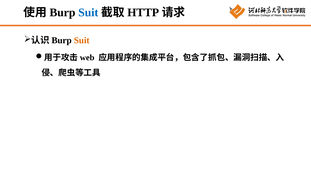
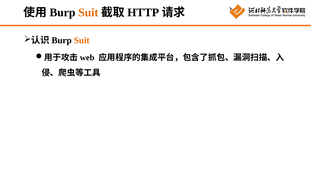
Suit at (88, 13) colour: blue -> orange
